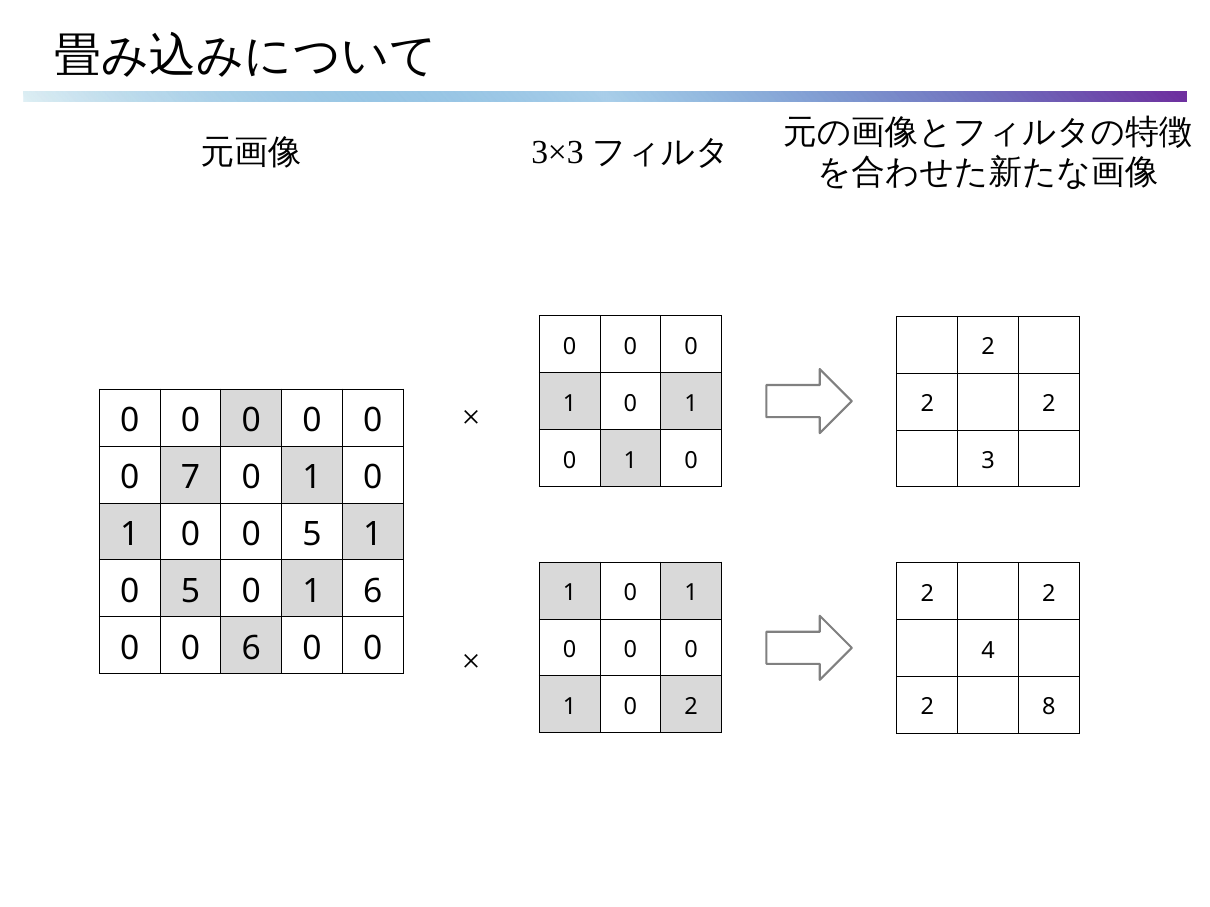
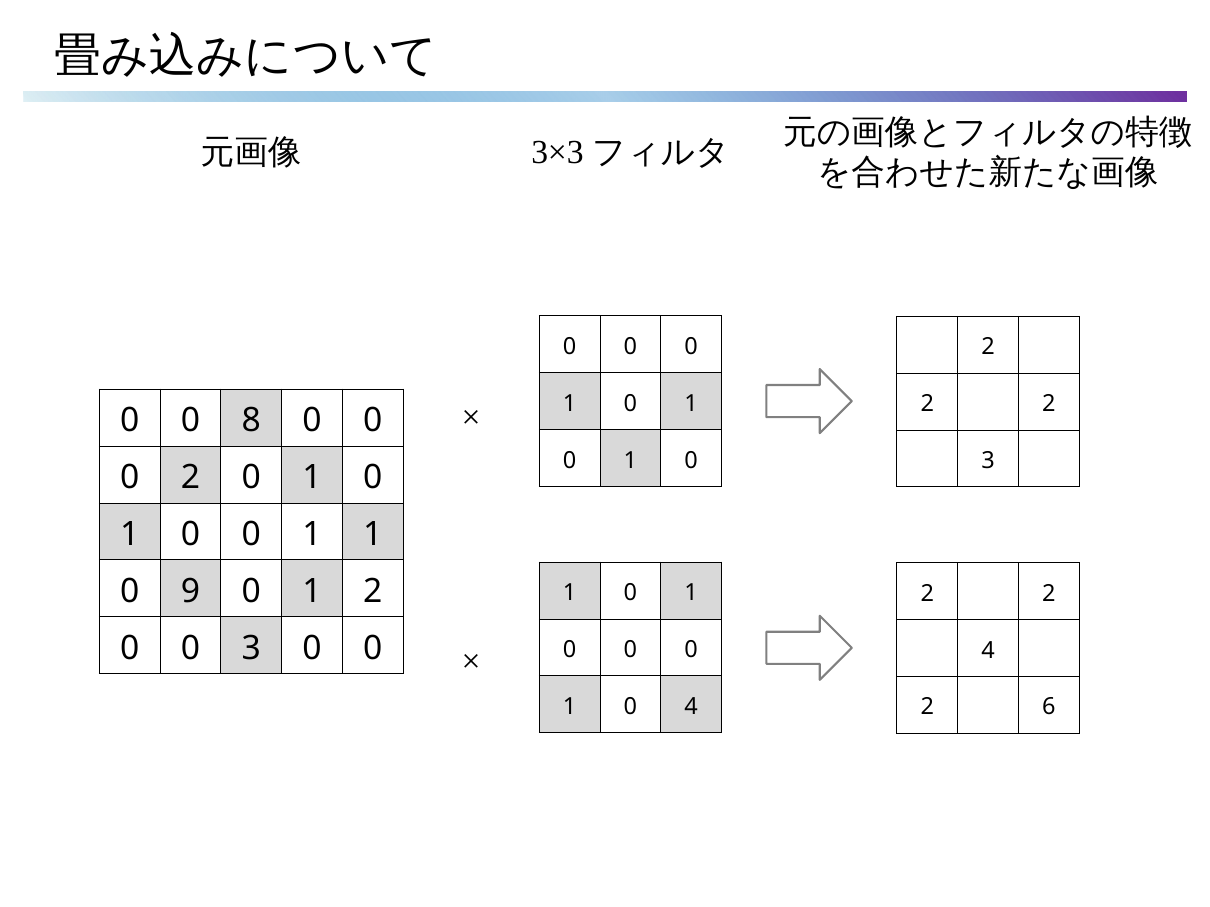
0 at (251, 421): 0 -> 8
7 at (191, 478): 7 -> 2
1 0 0 5: 5 -> 1
5 at (191, 592): 5 -> 9
1 6: 6 -> 2
0 6: 6 -> 3
2 at (691, 707): 2 -> 4
8: 8 -> 6
